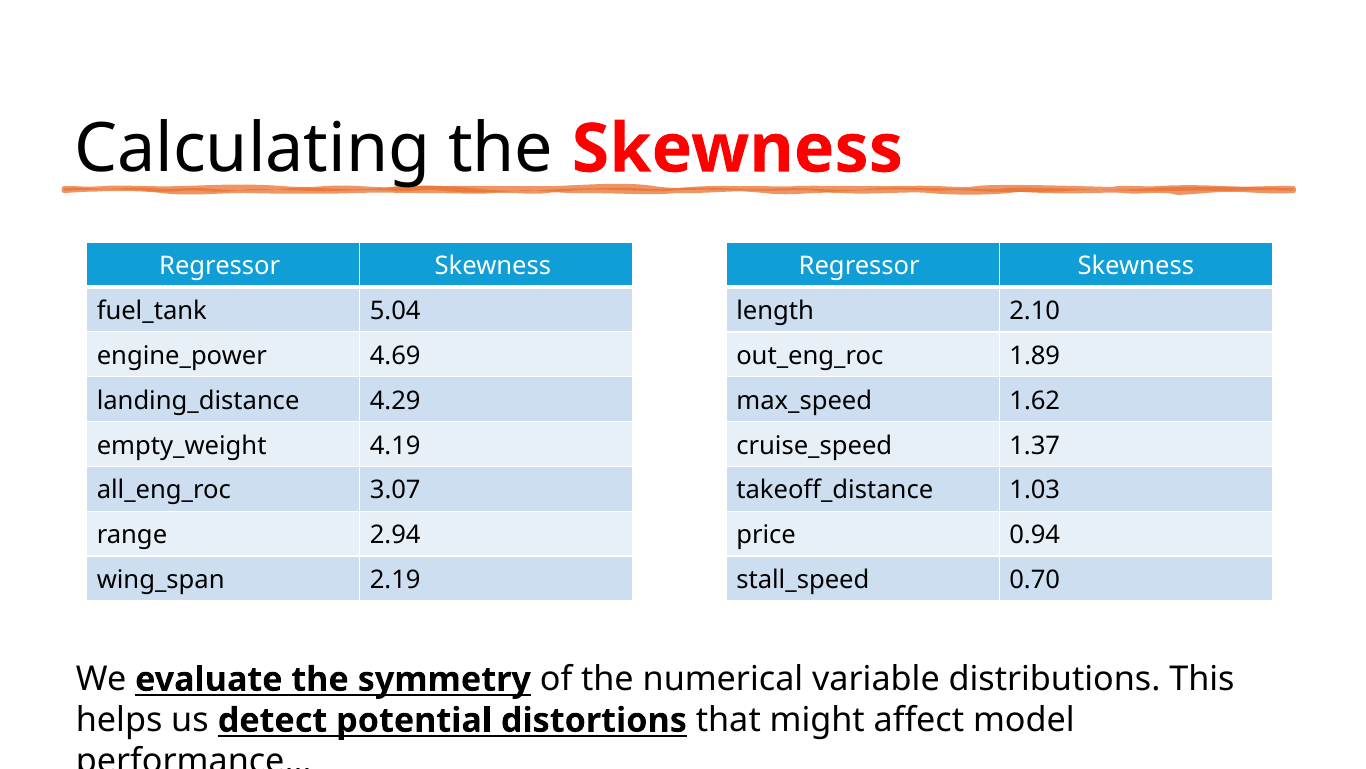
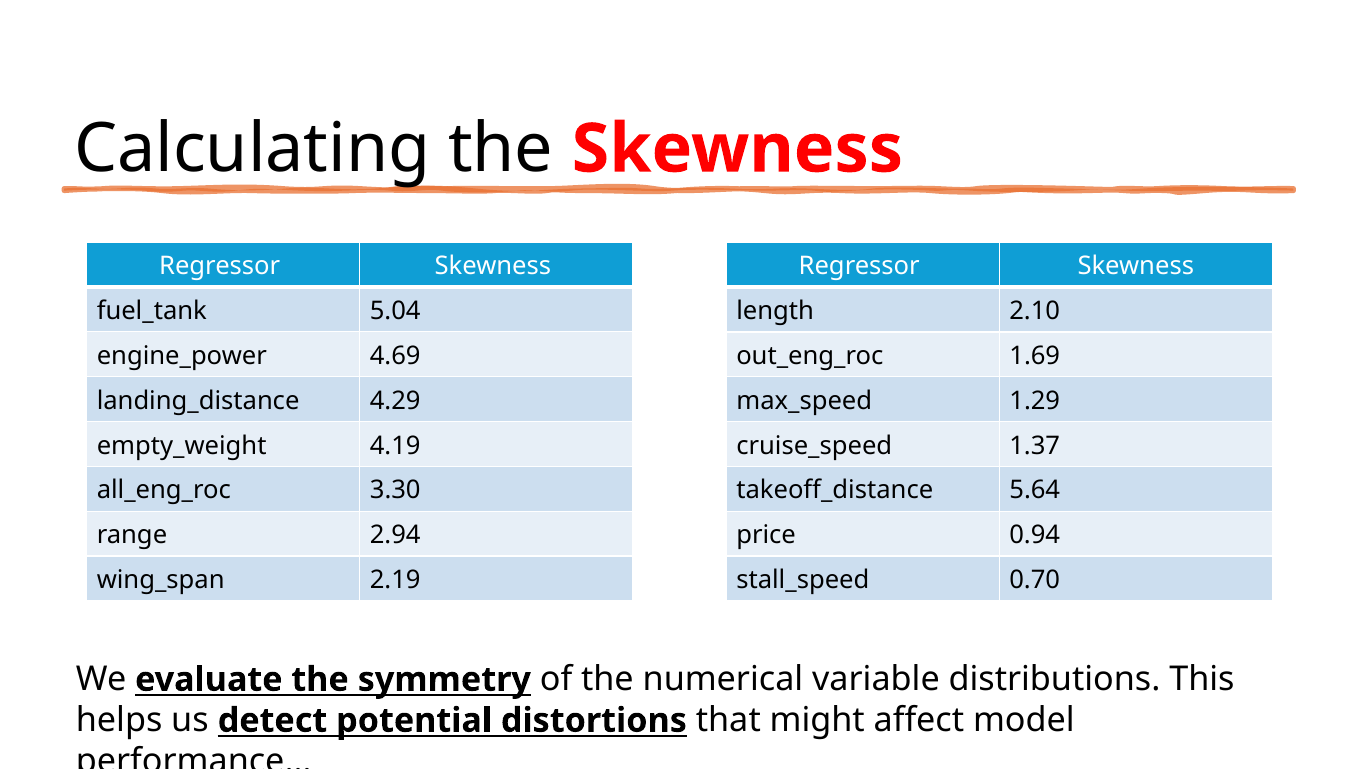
1.89: 1.89 -> 1.69
1.62: 1.62 -> 1.29
3.07: 3.07 -> 3.30
1.03: 1.03 -> 5.64
